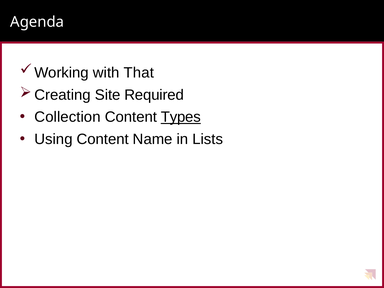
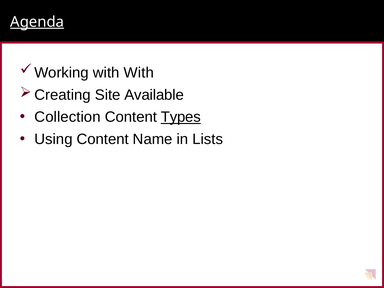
Agenda underline: none -> present
with That: That -> With
Required: Required -> Available
